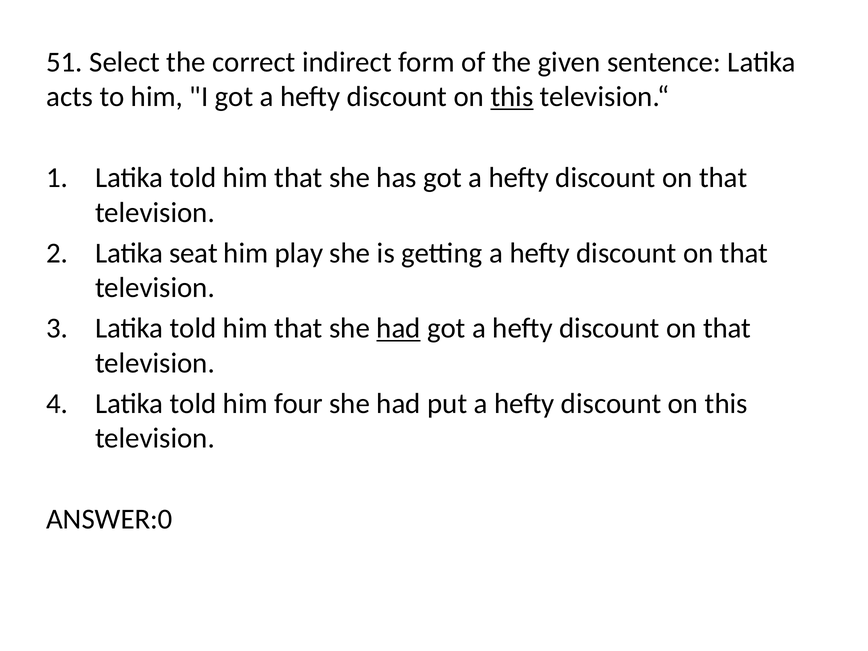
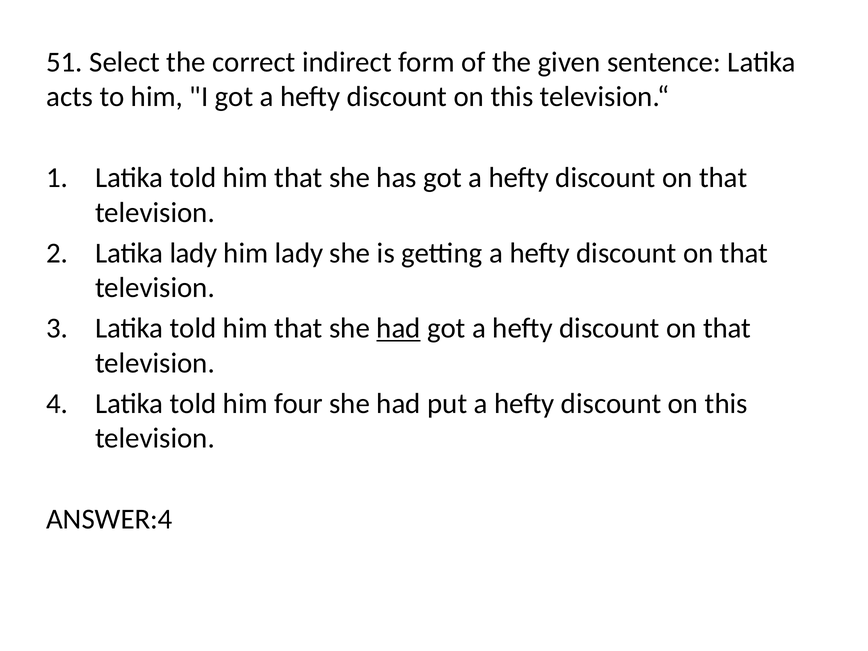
this at (512, 97) underline: present -> none
Latika seat: seat -> lady
him play: play -> lady
ANSWER:0: ANSWER:0 -> ANSWER:4
